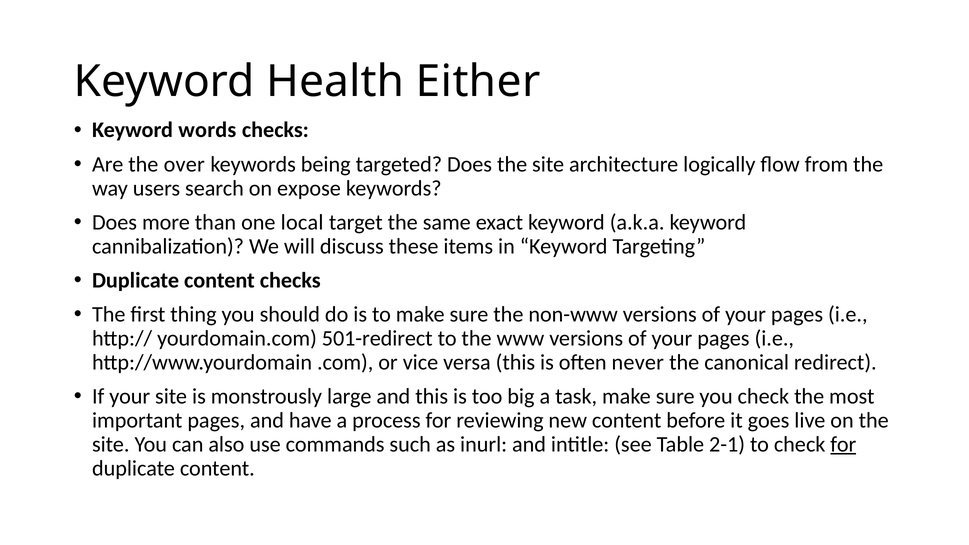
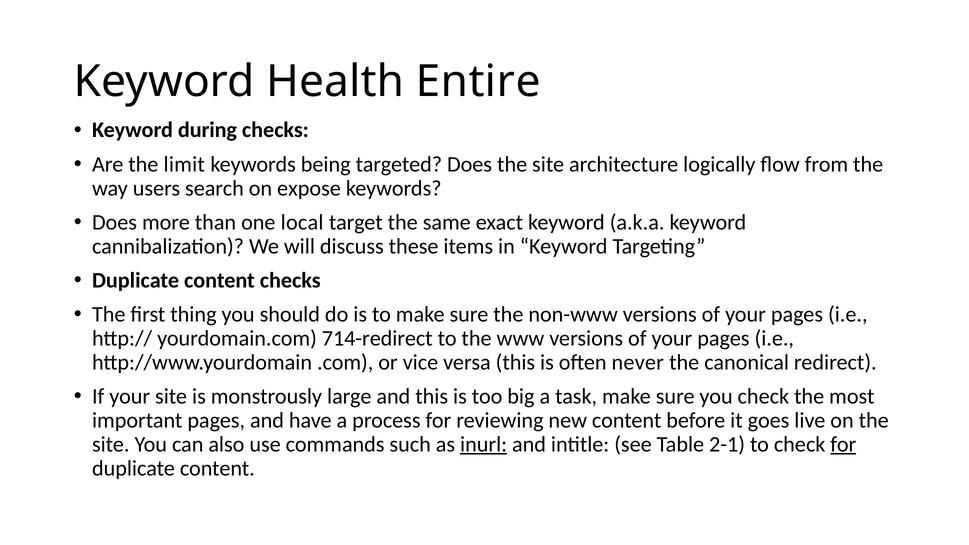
Either: Either -> Entire
words: words -> during
over: over -> limit
501-redirect: 501-redirect -> 714-redirect
inurl underline: none -> present
